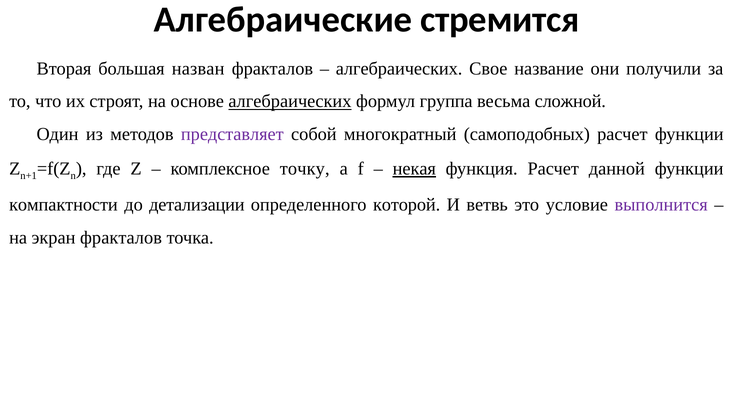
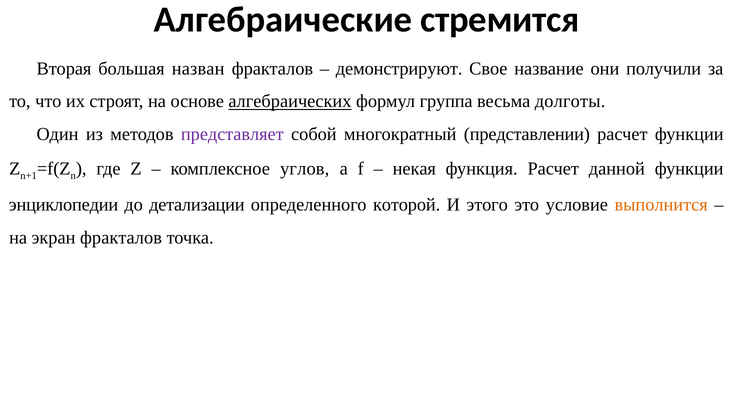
алгебраических at (399, 69): алгебраических -> демонстрируют
сложной: сложной -> долготы
самоподобных: самоподобных -> представлении
точку: точку -> углов
некая underline: present -> none
компактности: компактности -> энциклопедии
ветвь: ветвь -> этого
выполнится colour: purple -> orange
